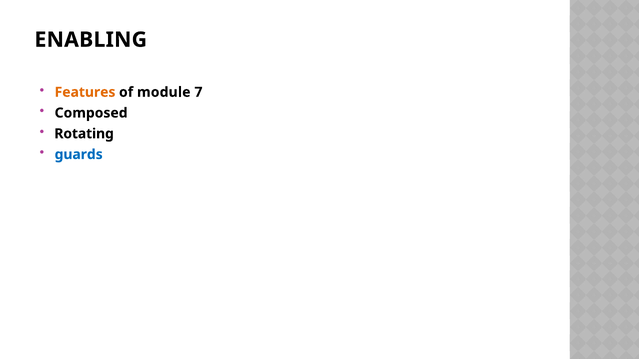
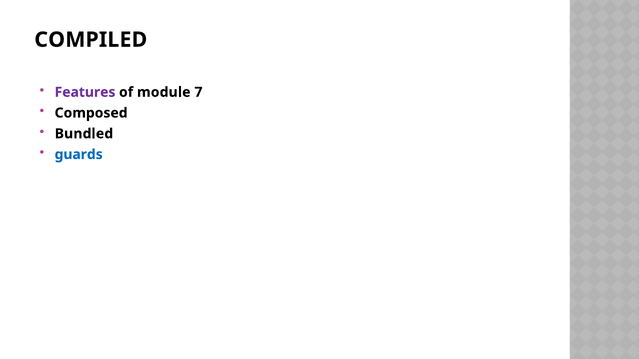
ENABLING: ENABLING -> COMPILED
Features colour: orange -> purple
Rotating: Rotating -> Bundled
